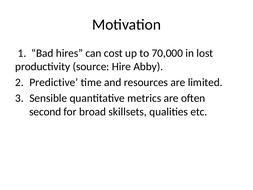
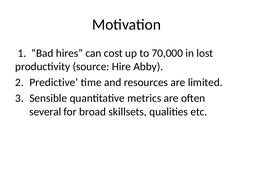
second: second -> several
